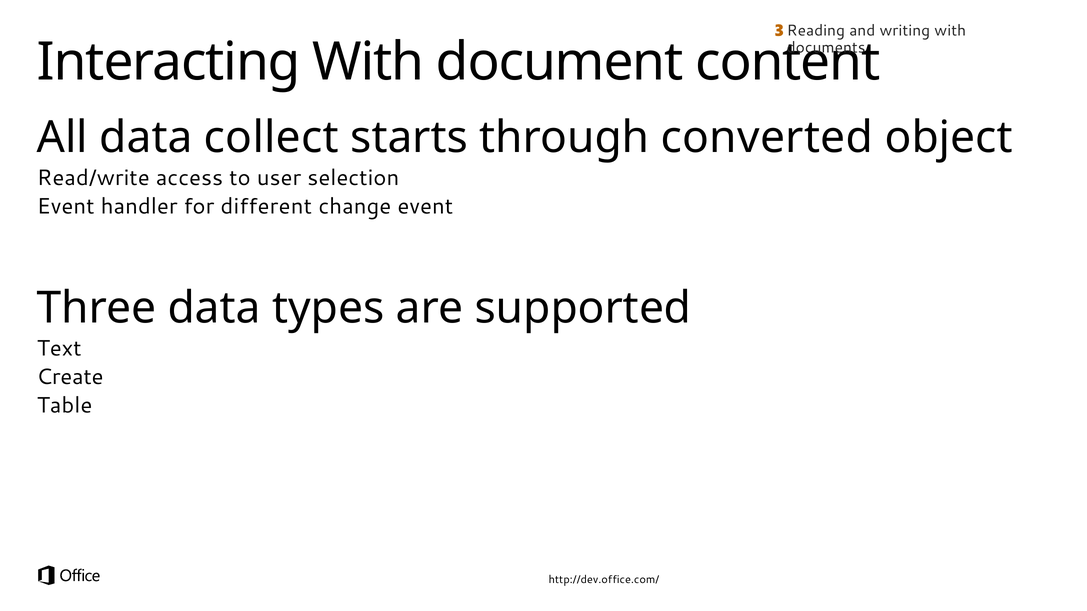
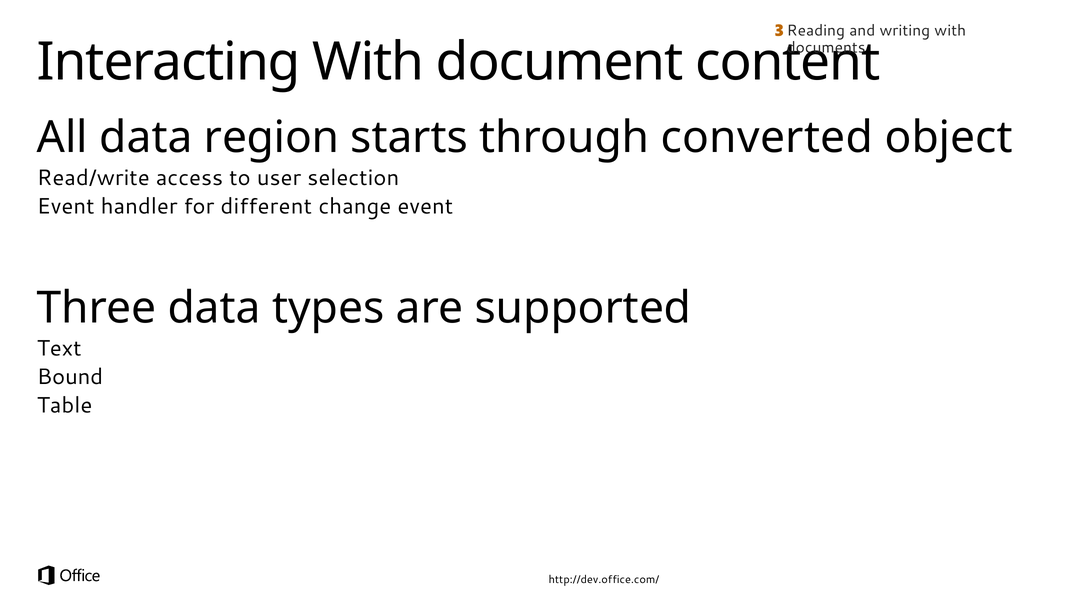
collect: collect -> region
Create: Create -> Bound
